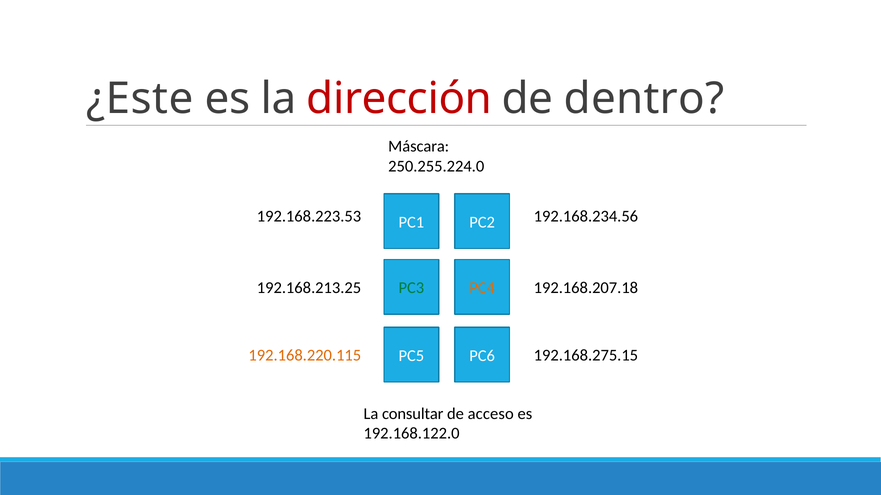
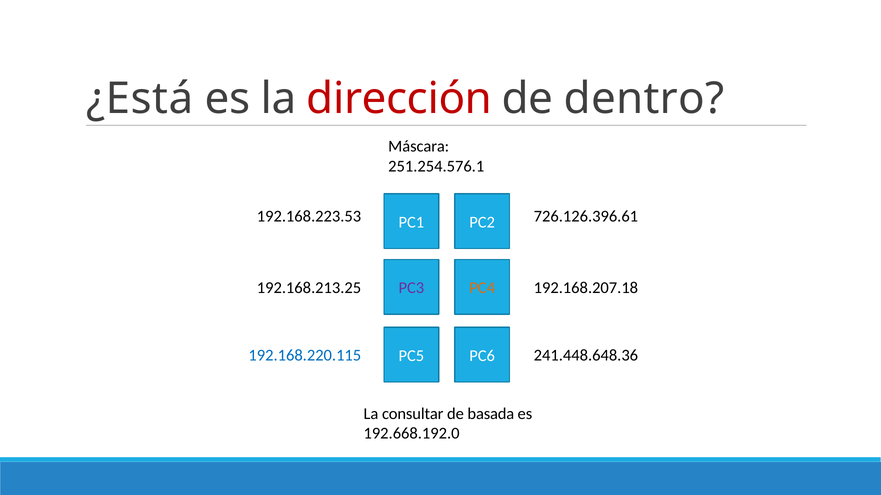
¿Este: ¿Este -> ¿Está
250.255.224.0: 250.255.224.0 -> 251.254.576.1
192.168.234.56: 192.168.234.56 -> 726.126.396.61
PC3 colour: green -> purple
192.168.220.115 colour: orange -> blue
192.168.275.15: 192.168.275.15 -> 241.448.648.36
acceso: acceso -> basada
192.168.122.0: 192.168.122.0 -> 192.668.192.0
